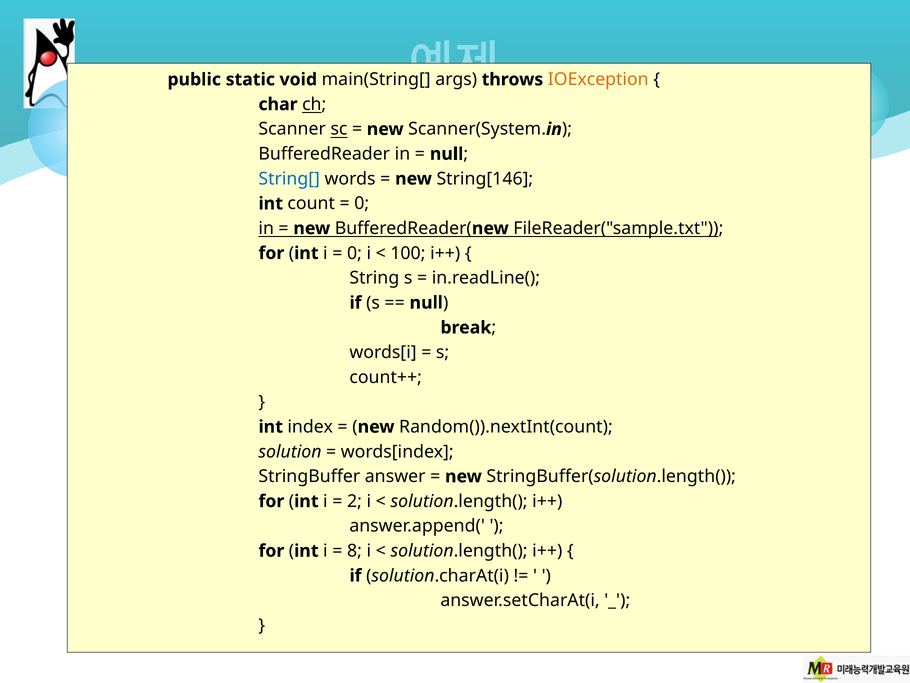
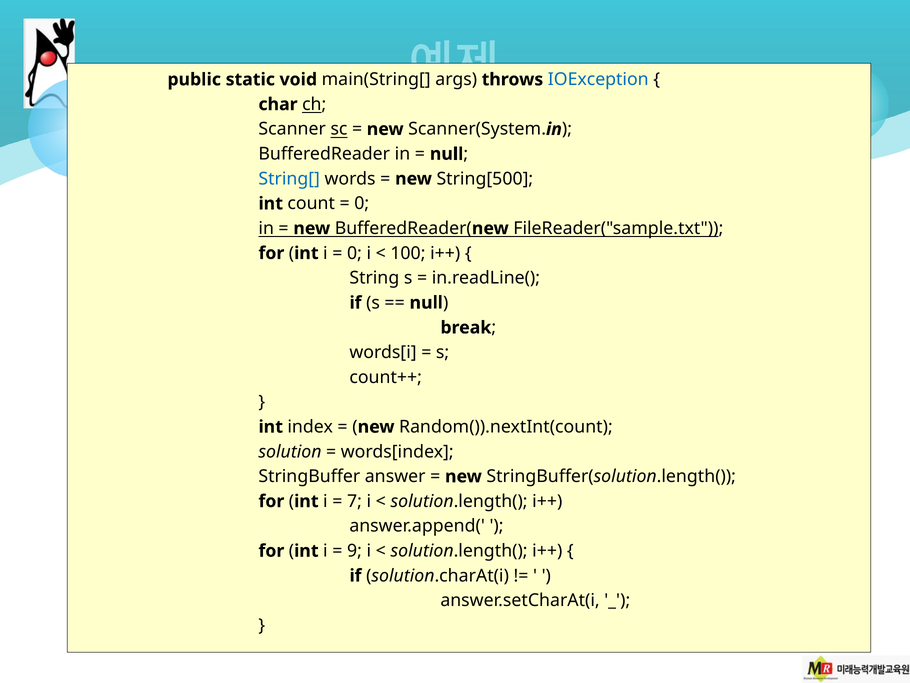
IOException colour: orange -> blue
String[146: String[146 -> String[500
2: 2 -> 7
8: 8 -> 9
